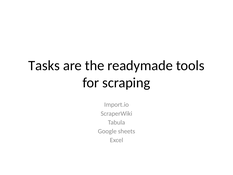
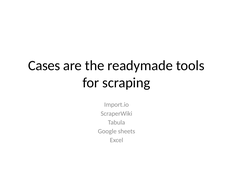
Tasks: Tasks -> Cases
